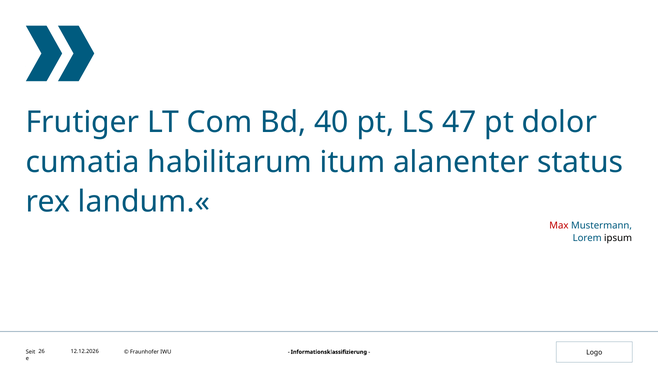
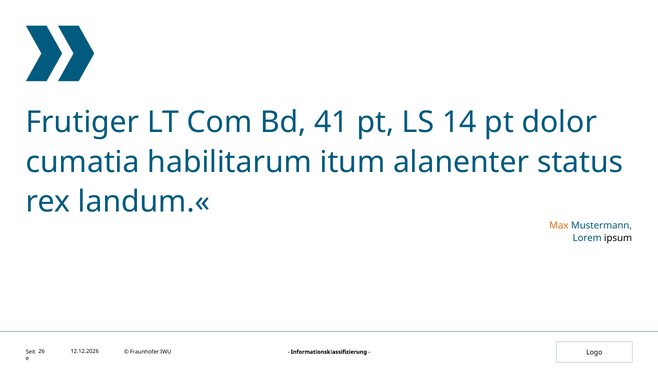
40: 40 -> 41
47: 47 -> 14
Max colour: red -> orange
